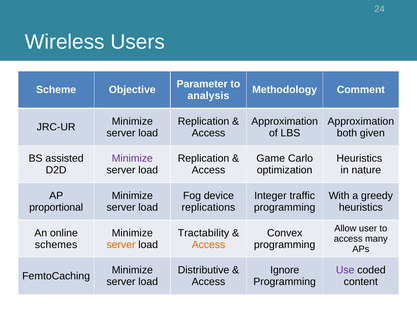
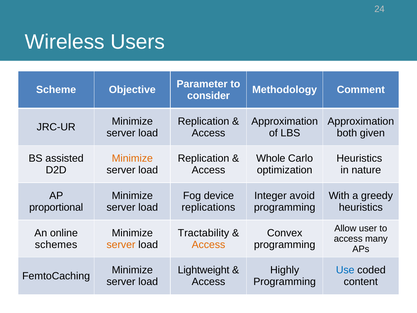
analysis: analysis -> consider
Minimize at (132, 158) colour: purple -> orange
Game: Game -> Whole
traffic: traffic -> avoid
Distributive: Distributive -> Lightweight
Ignore: Ignore -> Highly
Use colour: purple -> blue
